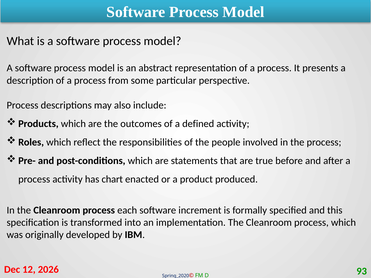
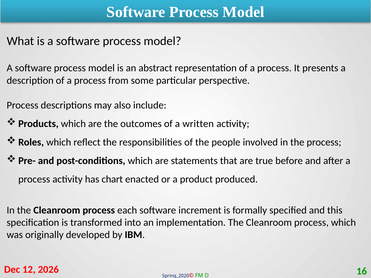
defined: defined -> written
93: 93 -> 16
